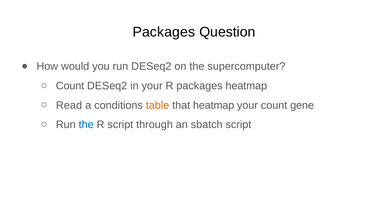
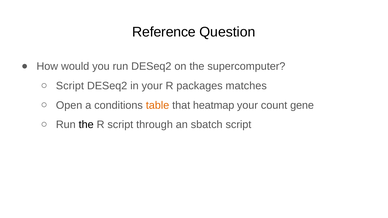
Packages at (164, 32): Packages -> Reference
Count at (70, 86): Count -> Script
packages heatmap: heatmap -> matches
Read: Read -> Open
the at (86, 125) colour: blue -> black
